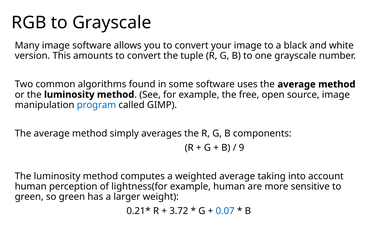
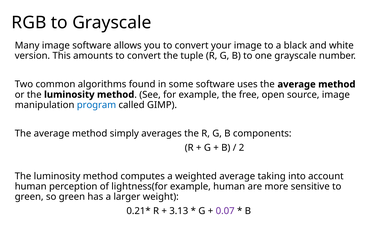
9: 9 -> 2
3.72: 3.72 -> 3.13
0.07 colour: blue -> purple
